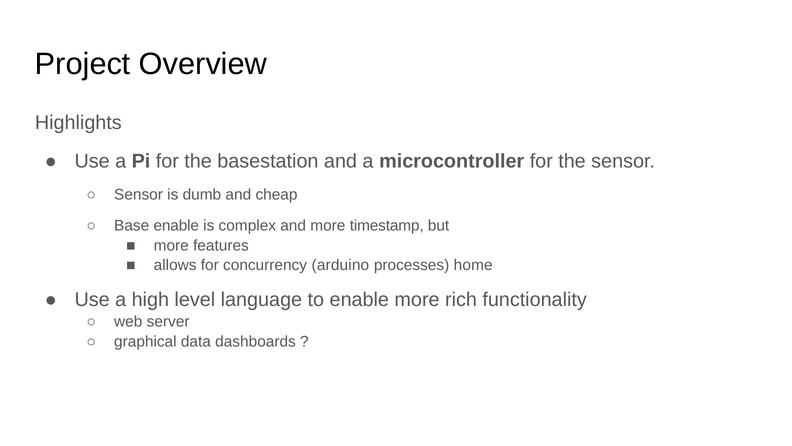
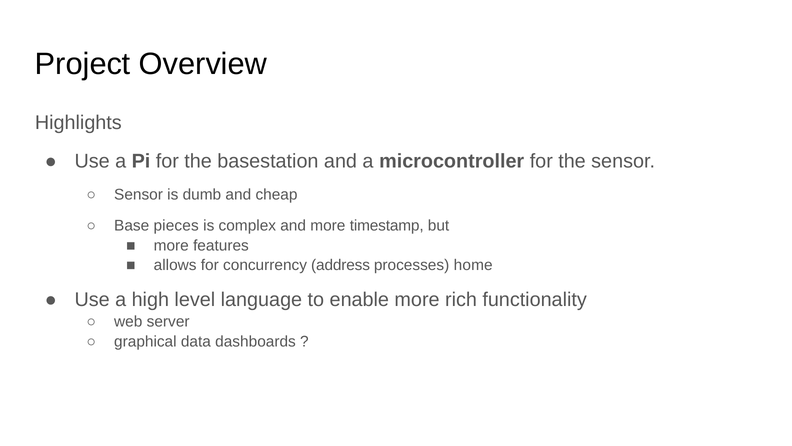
Base enable: enable -> pieces
arduino: arduino -> address
